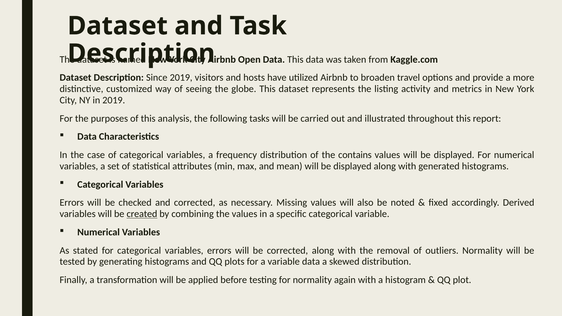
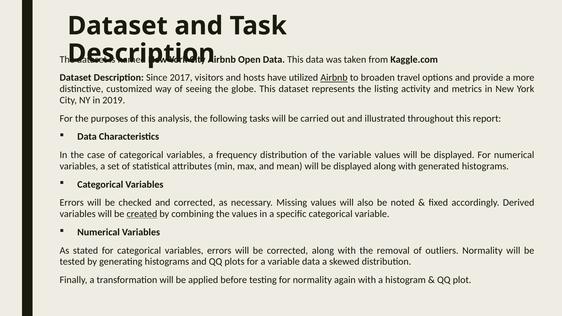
Since 2019: 2019 -> 2017
Airbnb at (334, 78) underline: none -> present
the contains: contains -> variable
